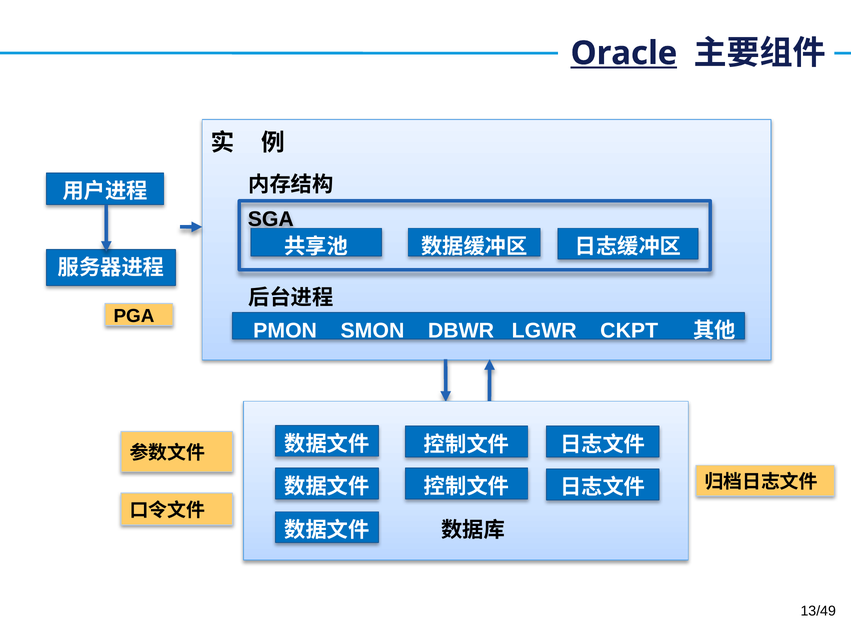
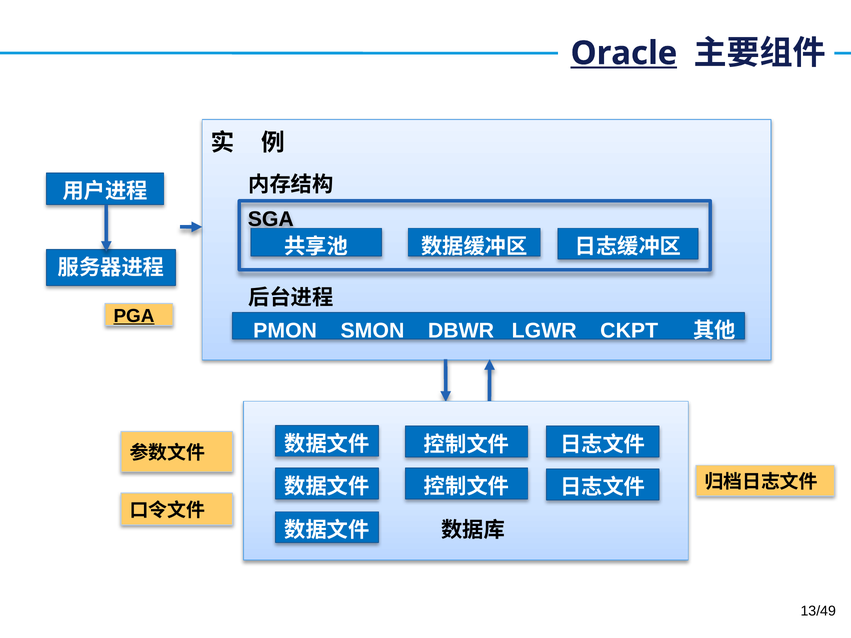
PGA underline: none -> present
